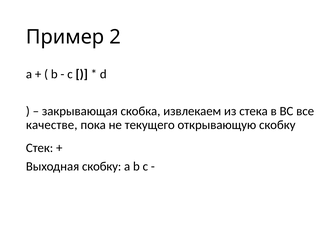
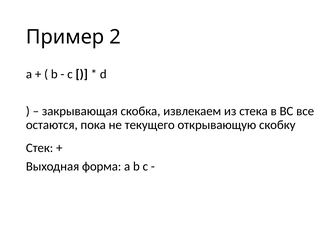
качестве: качестве -> остаются
Выходная скобку: скобку -> форма
